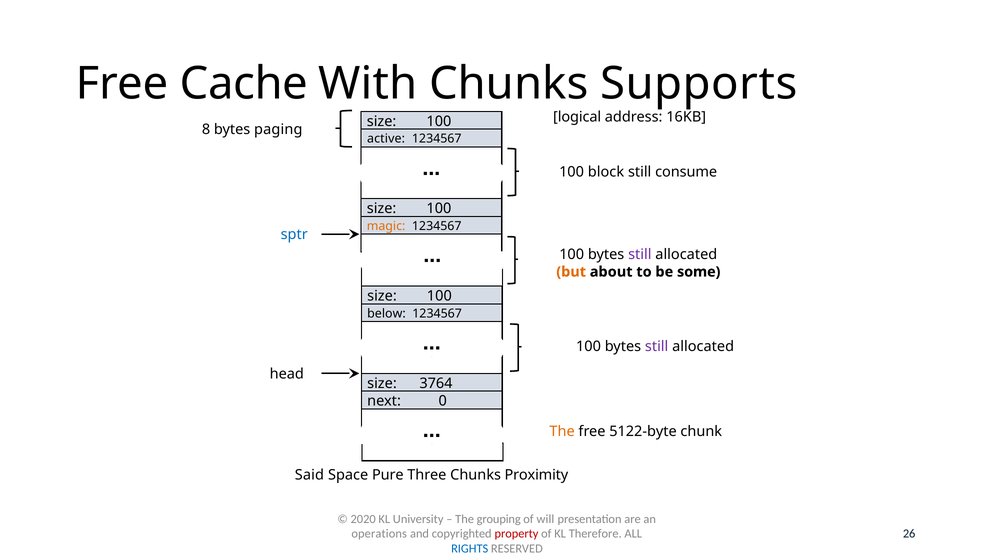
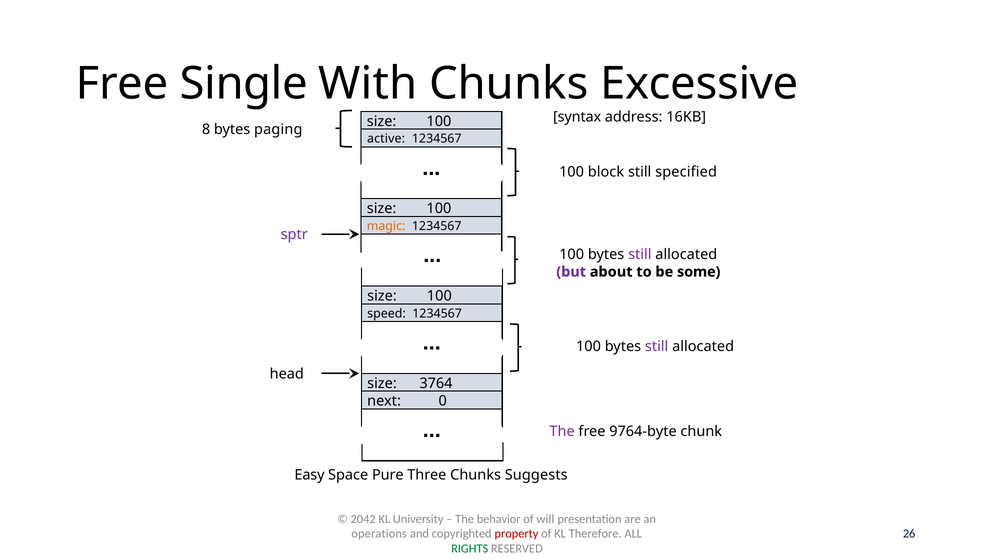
Cache: Cache -> Single
Supports: Supports -> Excessive
logical: logical -> syntax
consume: consume -> specified
sptr colour: blue -> purple
but colour: orange -> purple
below: below -> speed
The at (562, 431) colour: orange -> purple
5122-byte: 5122-byte -> 9764-byte
Said: Said -> Easy
Proximity: Proximity -> Suggests
2020: 2020 -> 2042
grouping: grouping -> behavior
RIGHTS colour: blue -> green
